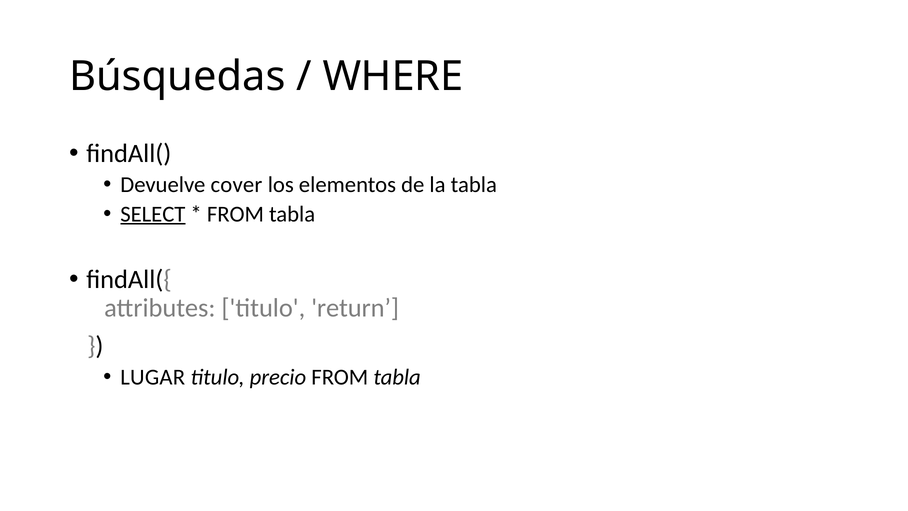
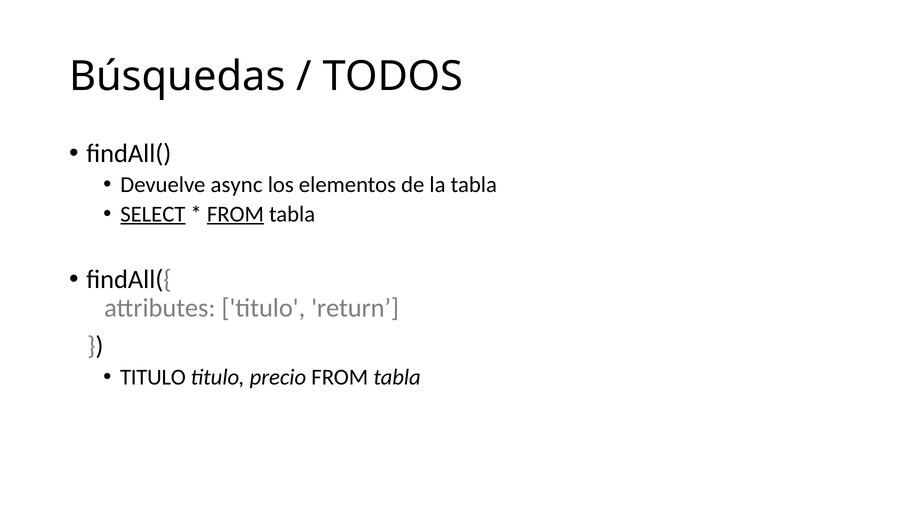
WHERE: WHERE -> TODOS
cover: cover -> async
FROM at (235, 214) underline: none -> present
LUGAR at (153, 377): LUGAR -> TITULO
